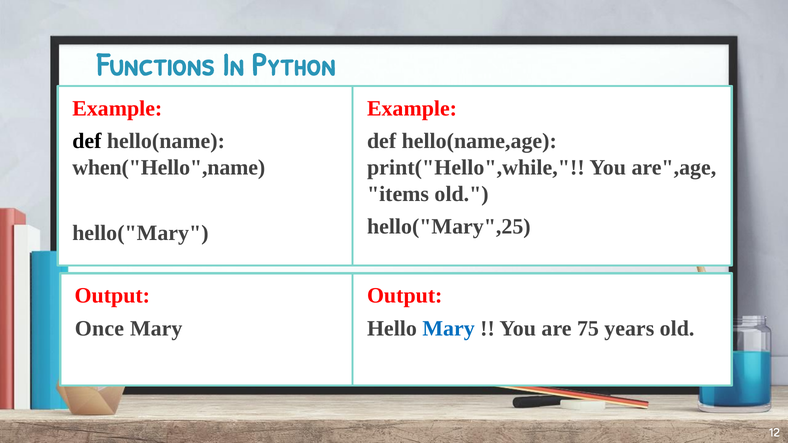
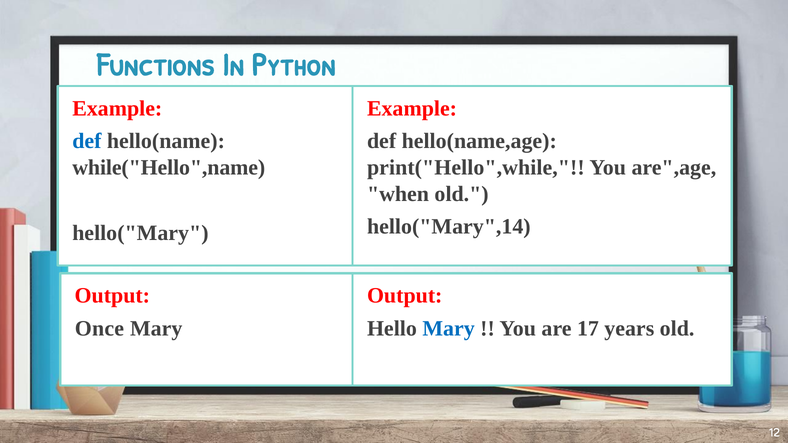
def at (87, 141) colour: black -> blue
when("Hello",name: when("Hello",name -> while("Hello",name
items: items -> when
hello("Mary",25: hello("Mary",25 -> hello("Mary",14
75: 75 -> 17
